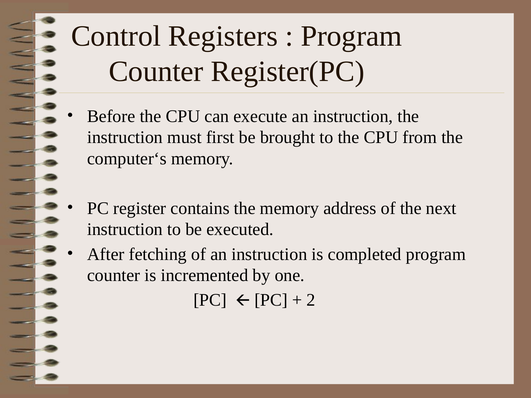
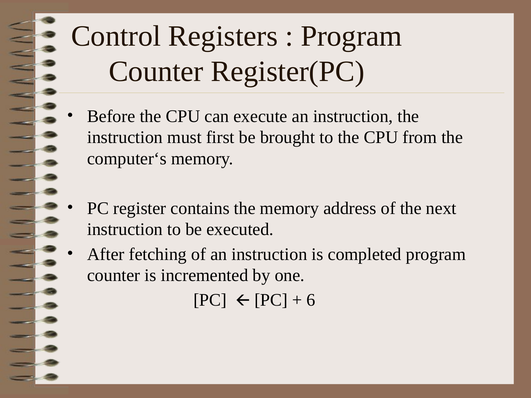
2: 2 -> 6
